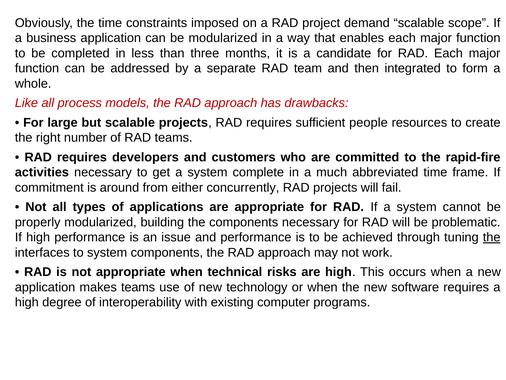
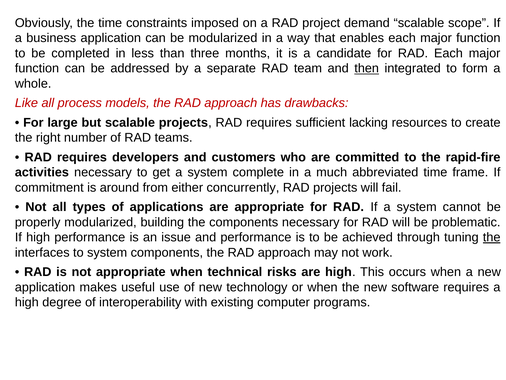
then underline: none -> present
people: people -> lacking
makes teams: teams -> useful
